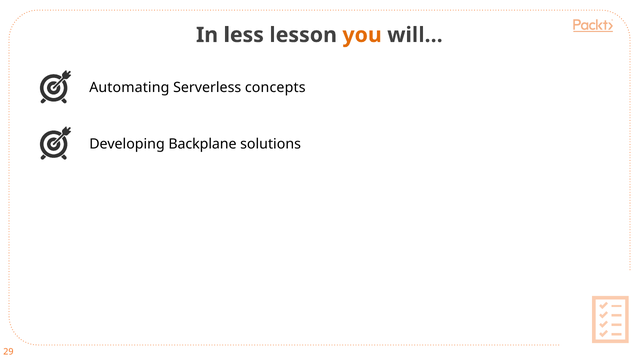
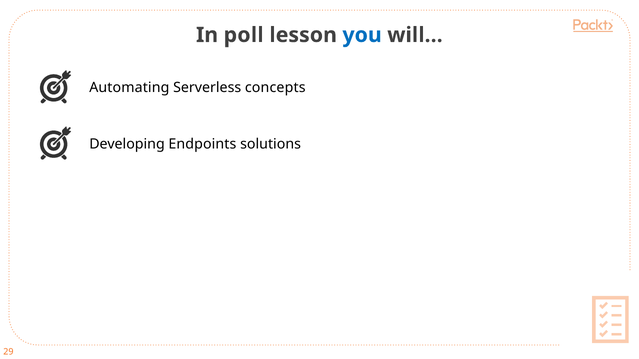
less: less -> poll
you colour: orange -> blue
Backplane: Backplane -> Endpoints
